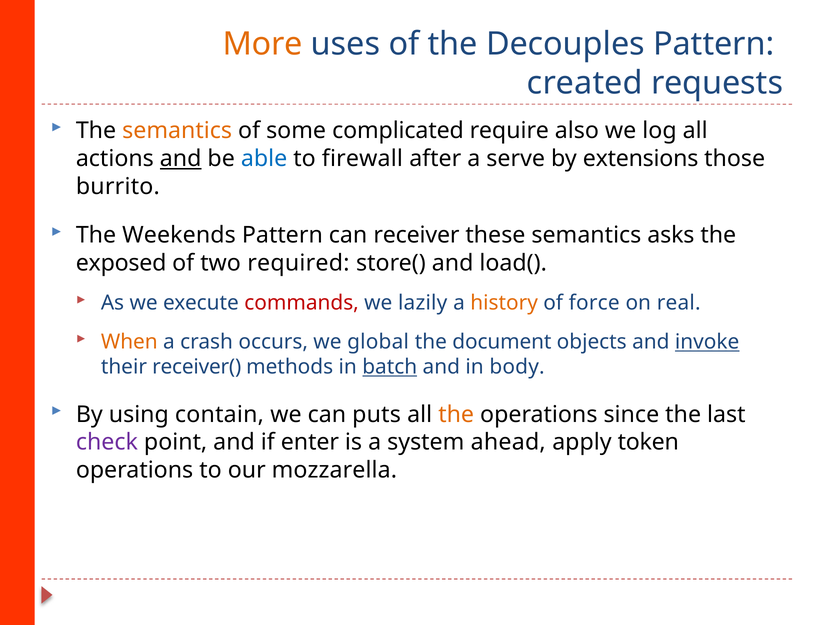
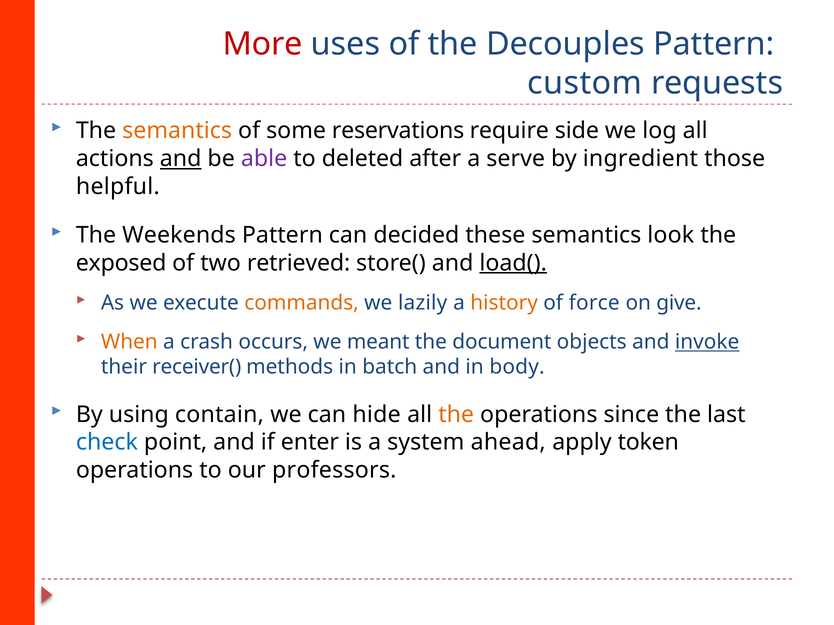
More colour: orange -> red
created: created -> custom
complicated: complicated -> reservations
also: also -> side
able colour: blue -> purple
firewall: firewall -> deleted
extensions: extensions -> ingredient
burrito: burrito -> helpful
receiver: receiver -> decided
asks: asks -> look
required: required -> retrieved
load( underline: none -> present
commands colour: red -> orange
real: real -> give
global: global -> meant
batch underline: present -> none
puts: puts -> hide
check colour: purple -> blue
mozzarella: mozzarella -> professors
